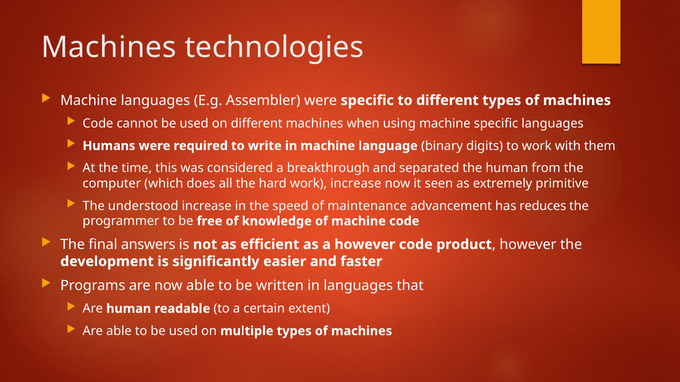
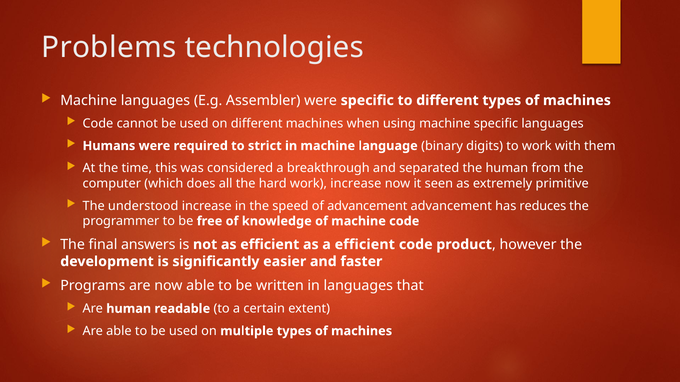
Machines at (109, 48): Machines -> Problems
write: write -> strict
of maintenance: maintenance -> advancement
a however: however -> efficient
